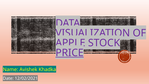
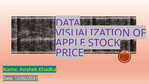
PRICE underline: present -> none
